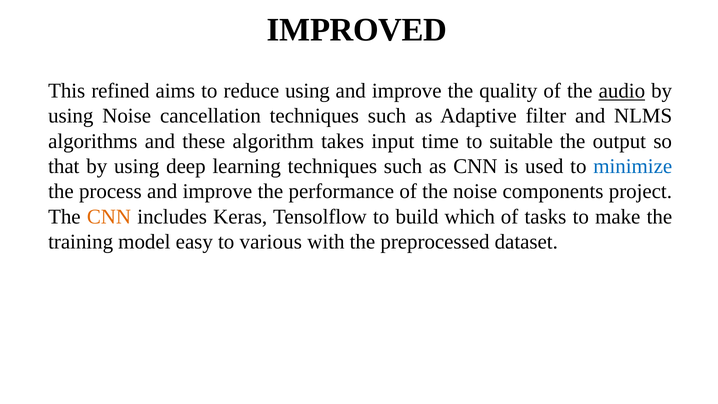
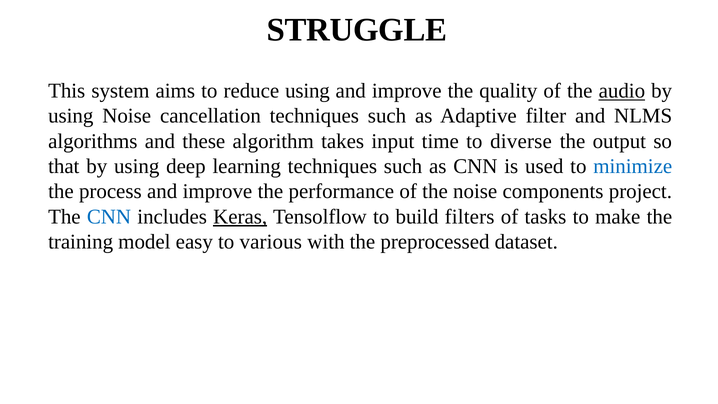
IMPROVED: IMPROVED -> STRUGGLE
refined: refined -> system
suitable: suitable -> diverse
CNN at (109, 217) colour: orange -> blue
Keras underline: none -> present
which: which -> filters
